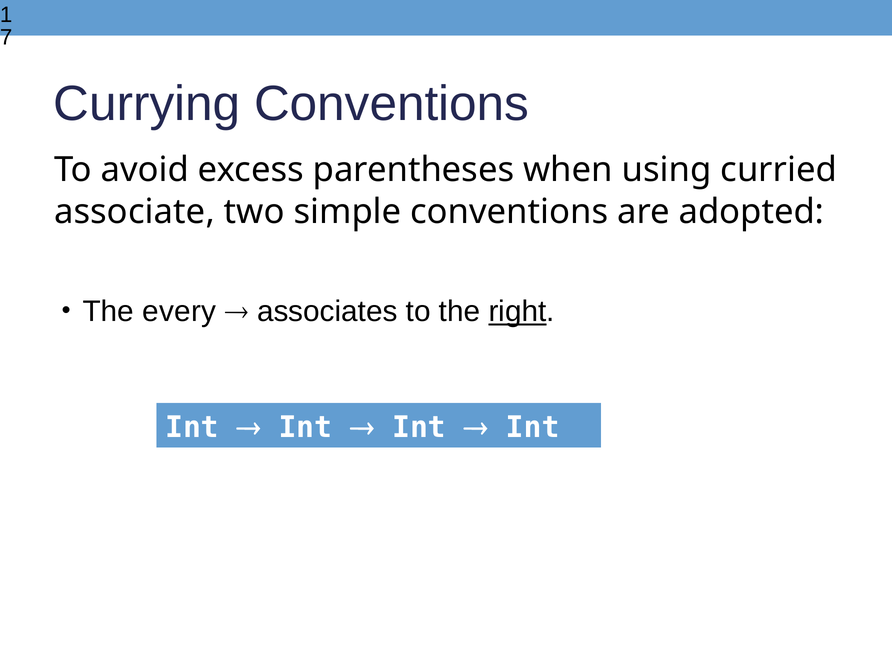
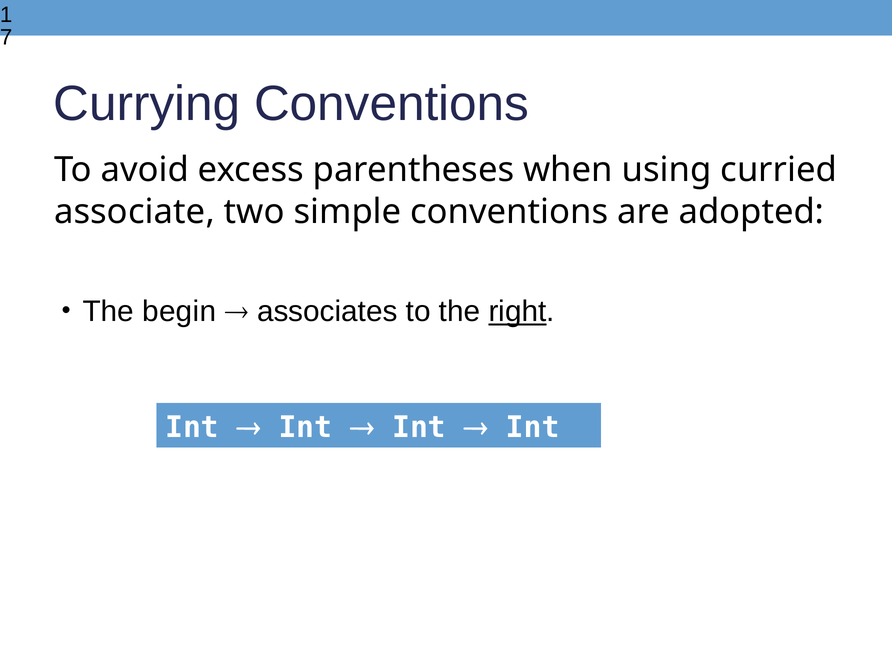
every: every -> begin
